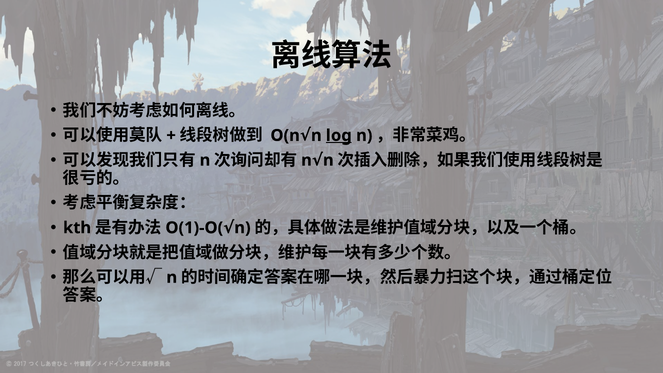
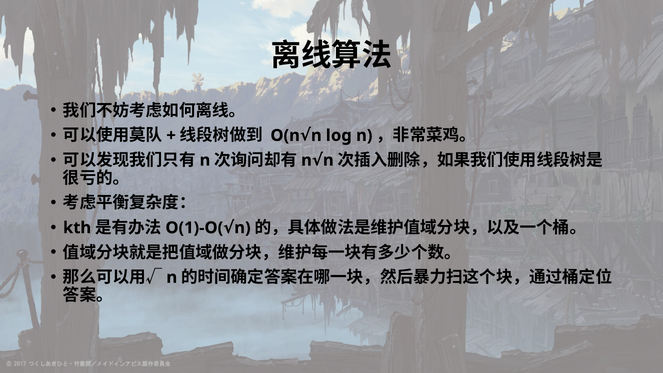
log underline: present -> none
